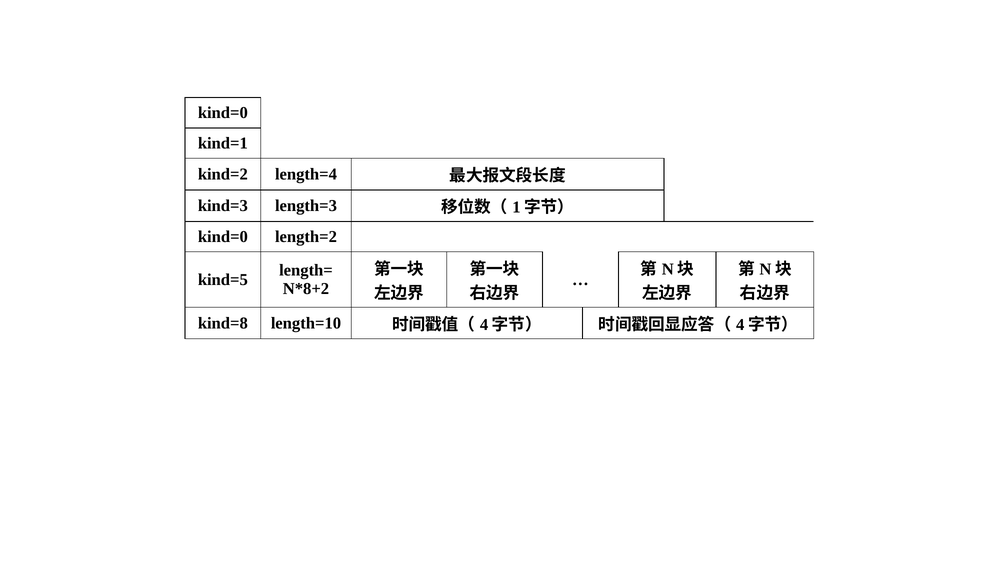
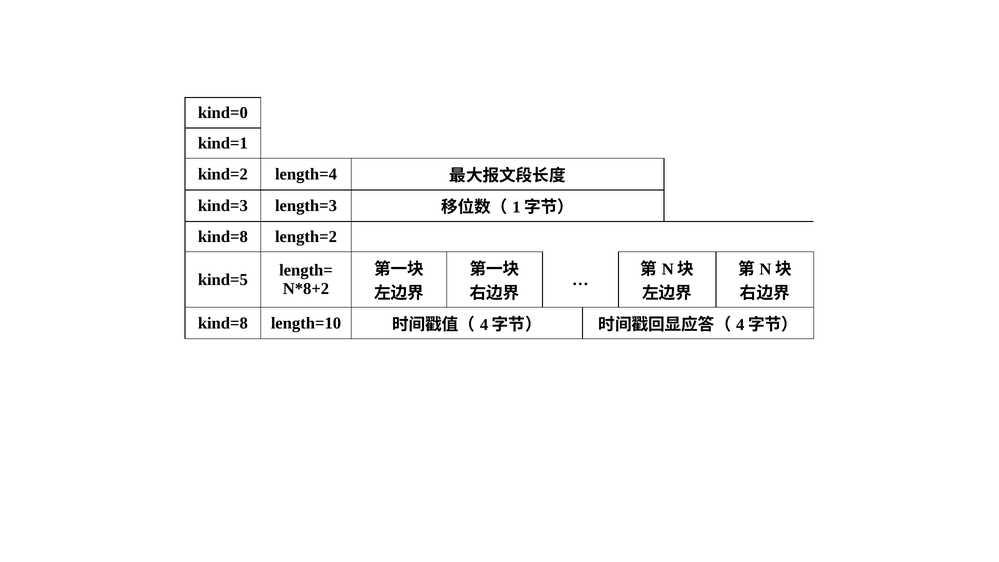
kind=0 at (223, 237): kind=0 -> kind=8
